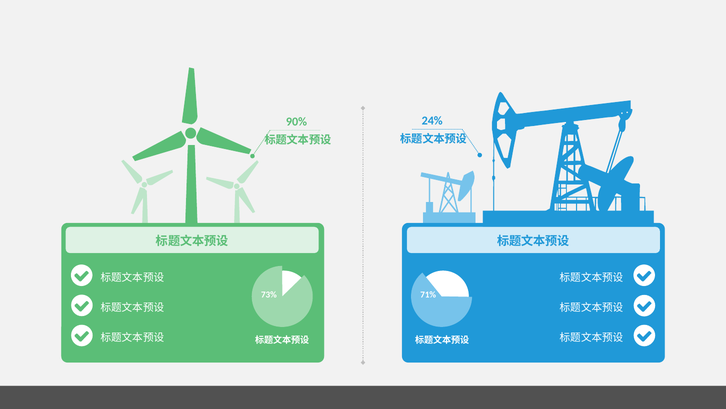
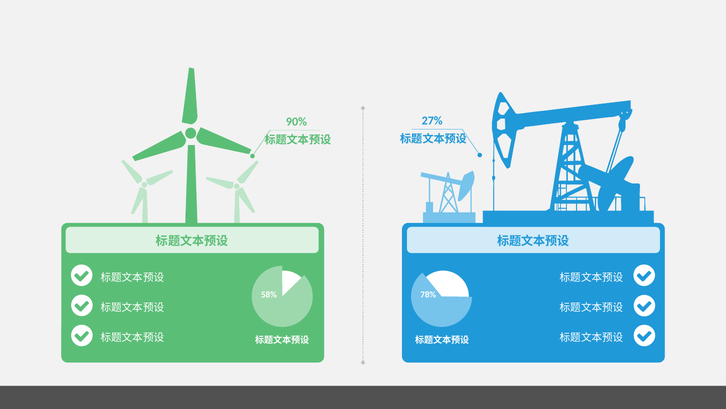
24%: 24% -> 27%
73%: 73% -> 58%
71%: 71% -> 78%
